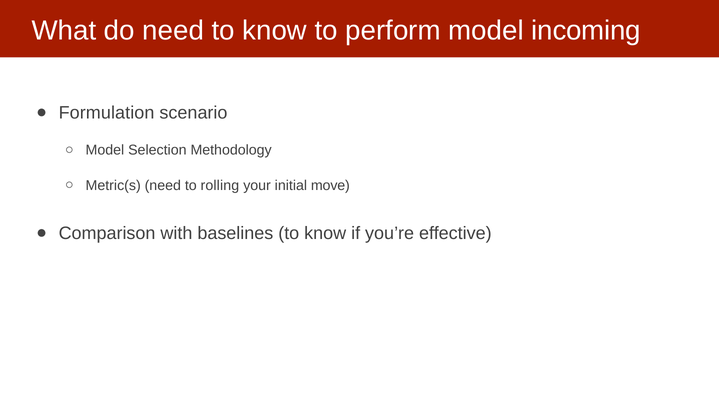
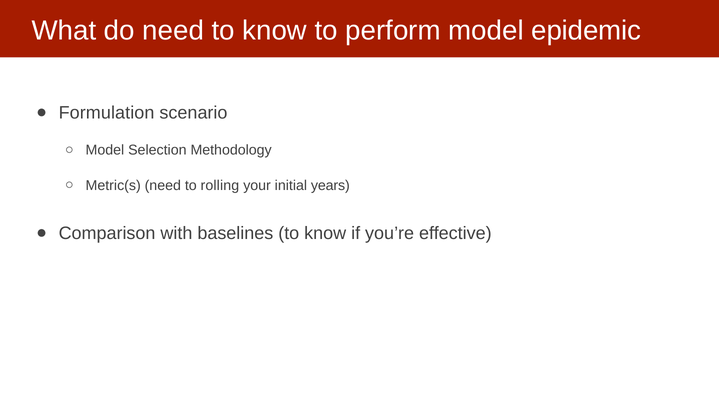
incoming: incoming -> epidemic
move: move -> years
